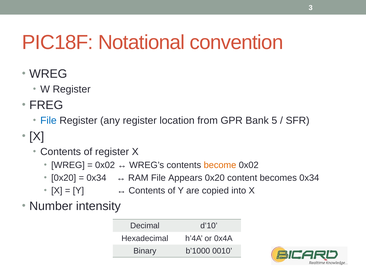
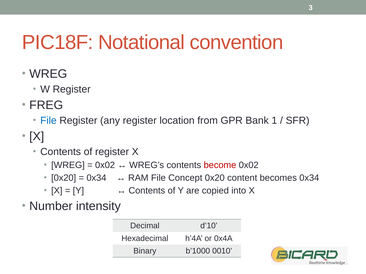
5: 5 -> 1
become colour: orange -> red
Appears: Appears -> Concept
